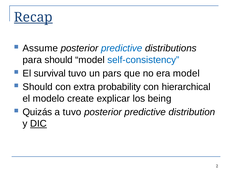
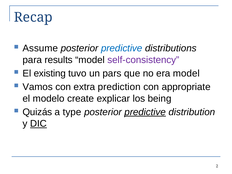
Recap underline: present -> none
para should: should -> results
self-consistency colour: blue -> purple
survival: survival -> existing
Should at (38, 87): Should -> Vamos
probability: probability -> prediction
hierarchical: hierarchical -> appropriate
a tuvo: tuvo -> type
predictive at (145, 112) underline: none -> present
